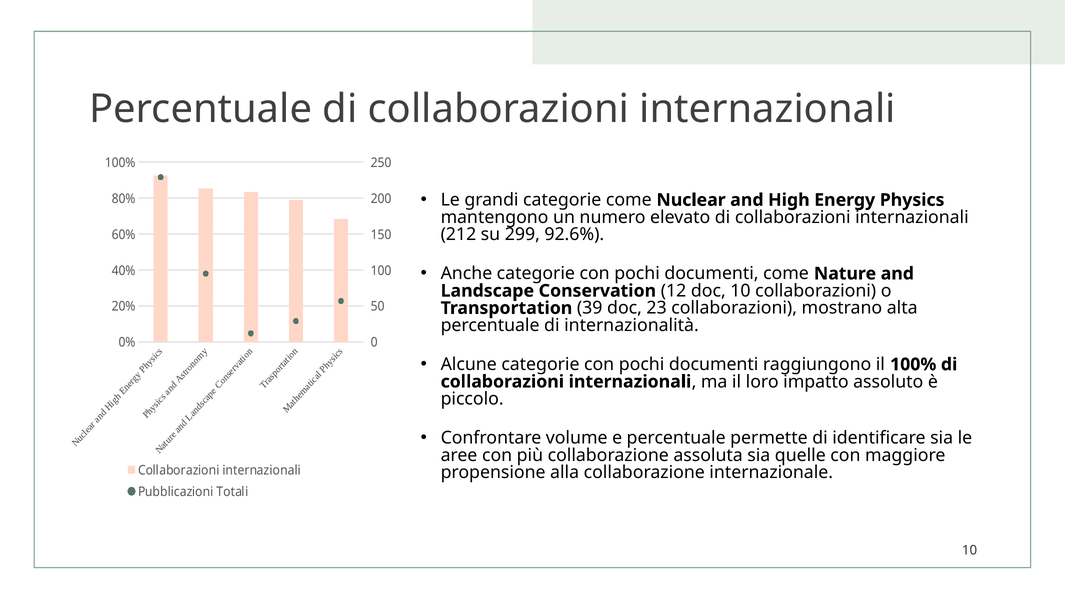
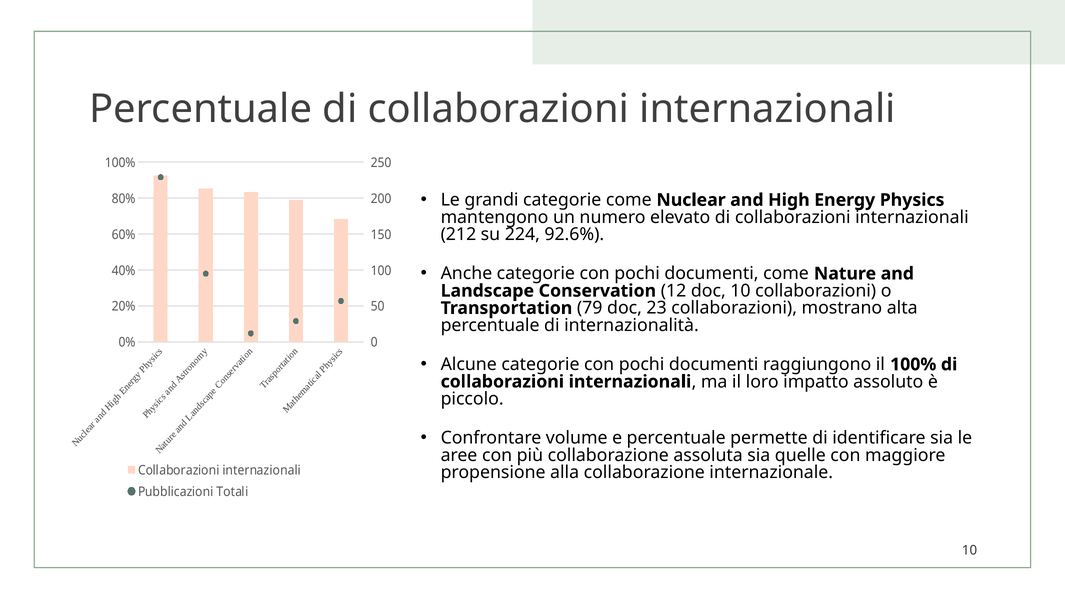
299: 299 -> 224
39: 39 -> 79
